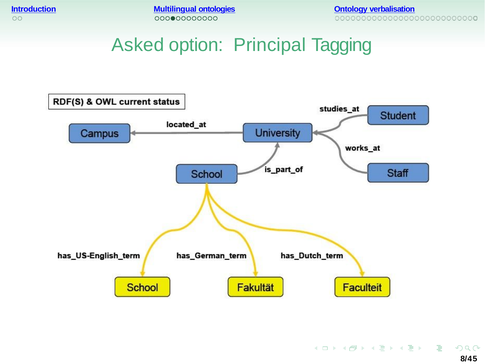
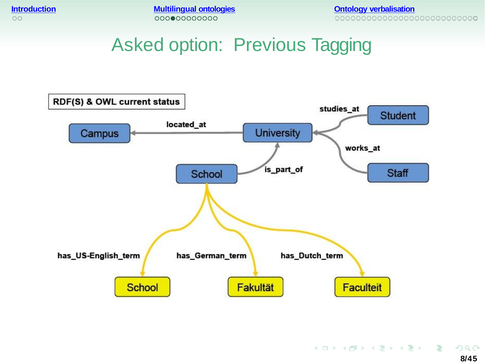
Principal: Principal -> Previous
